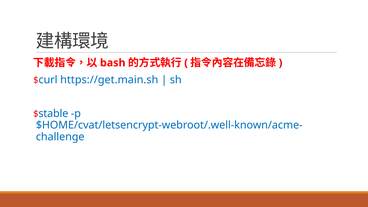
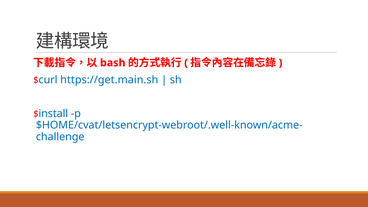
stable: stable -> install
